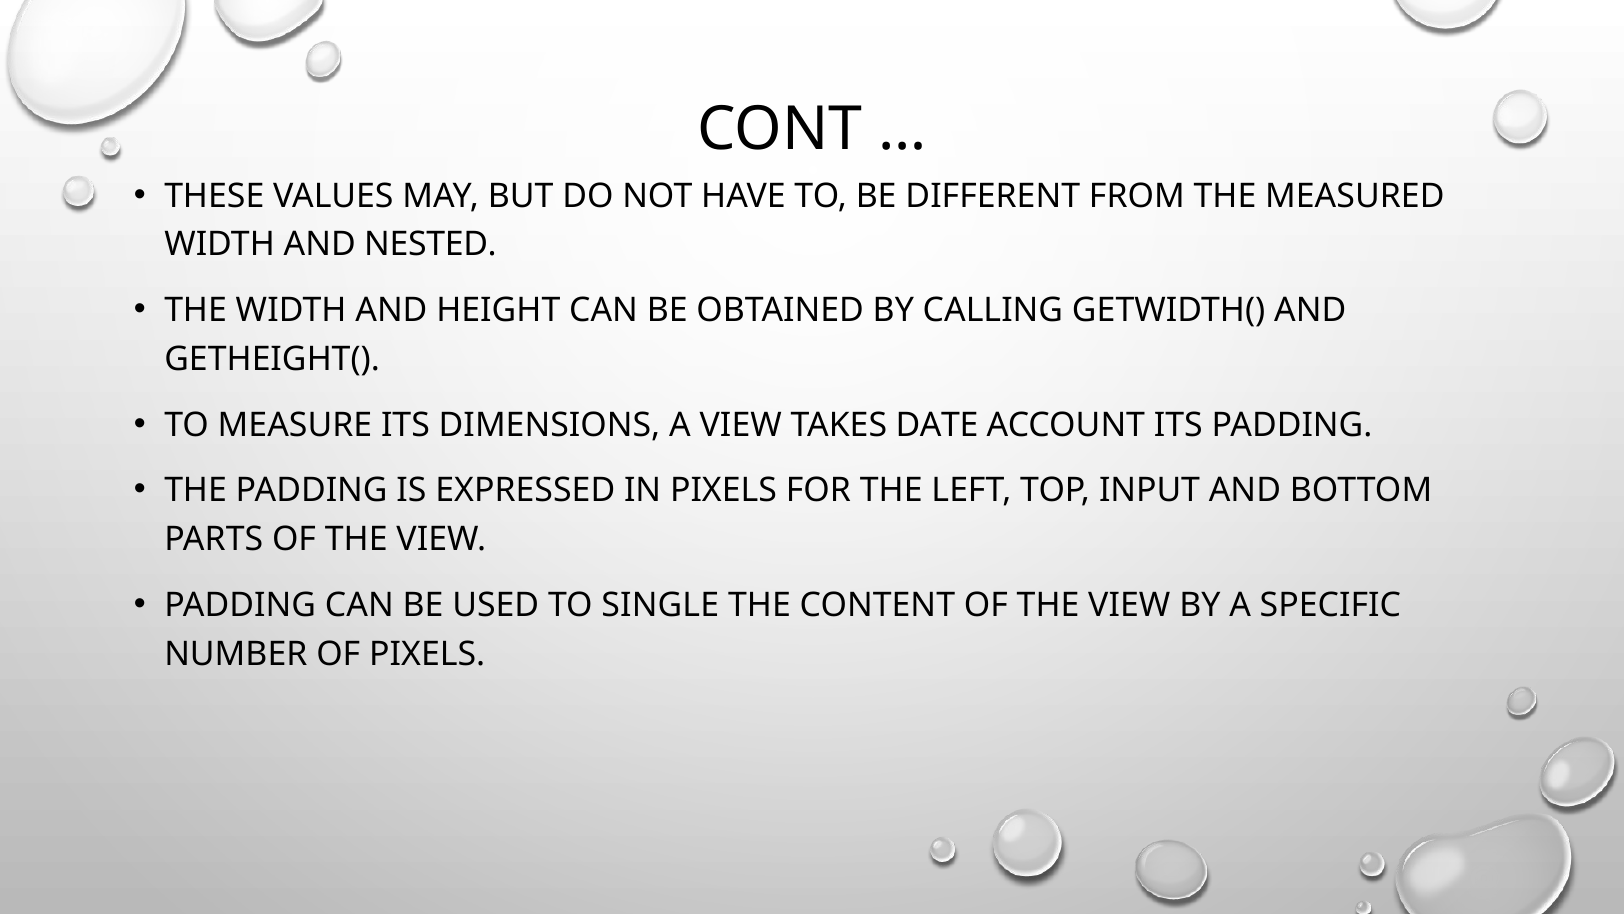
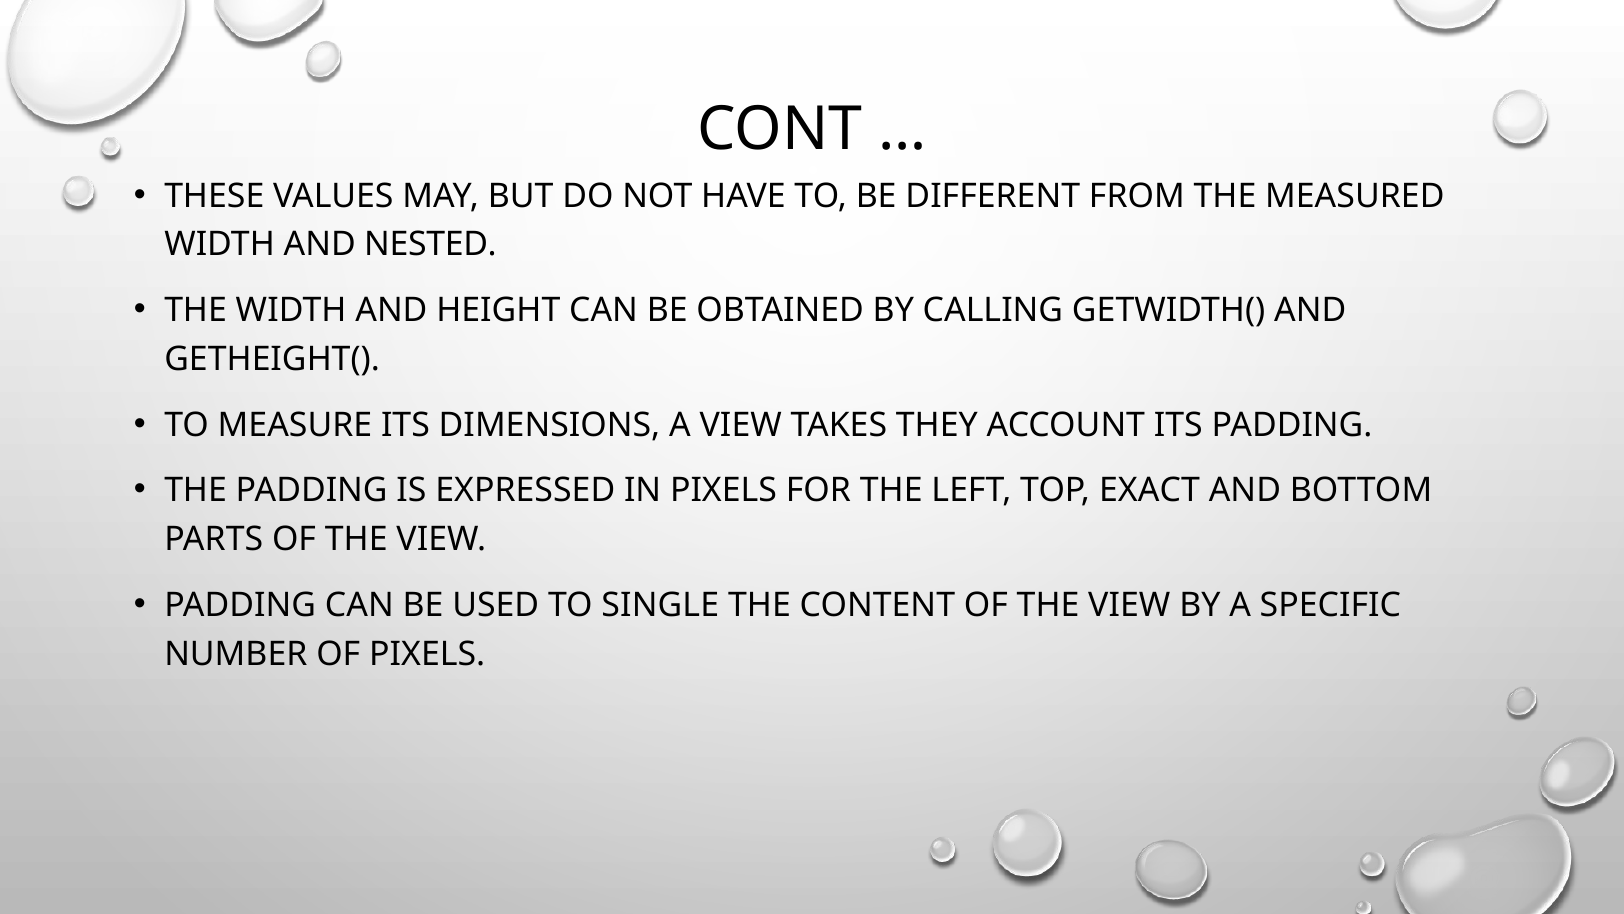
DATE: DATE -> THEY
INPUT: INPUT -> EXACT
